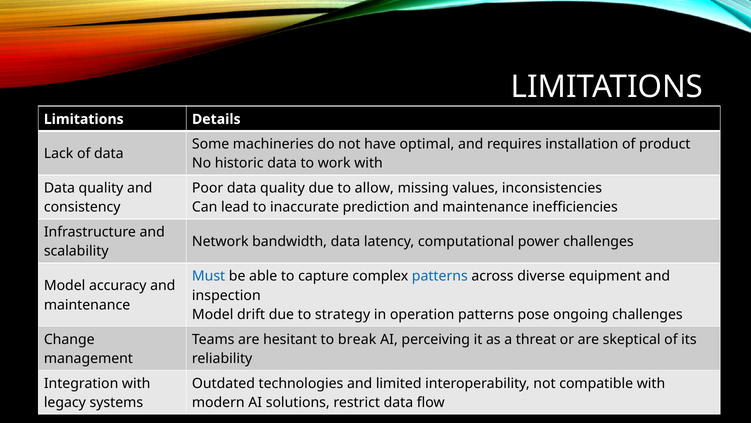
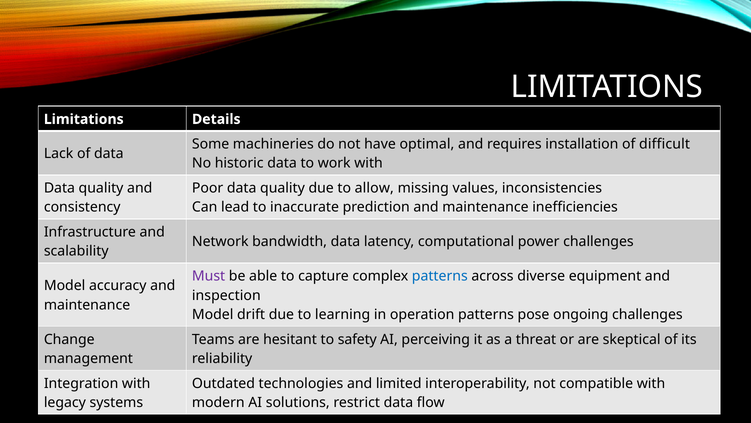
product: product -> difficult
Must colour: blue -> purple
strategy: strategy -> learning
break: break -> safety
